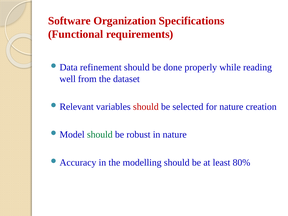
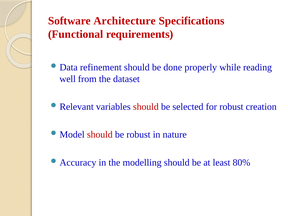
Organization: Organization -> Architecture
for nature: nature -> robust
should at (100, 135) colour: green -> red
